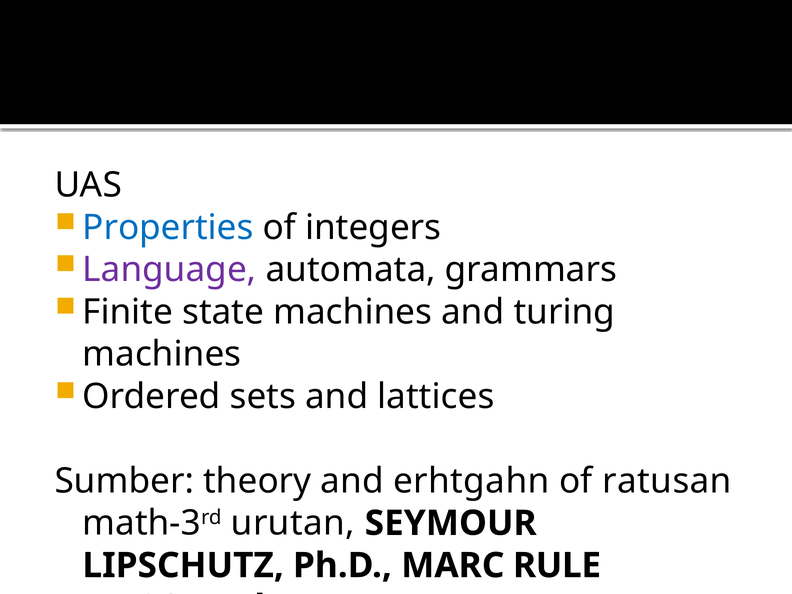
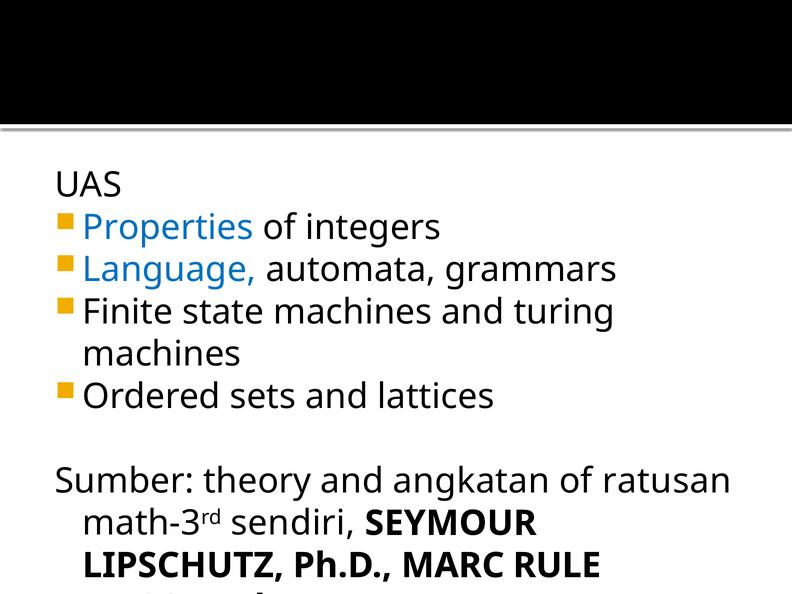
Language colour: purple -> blue
erhtgahn: erhtgahn -> angkatan
urutan: urutan -> sendiri
